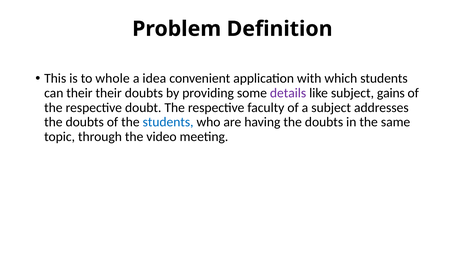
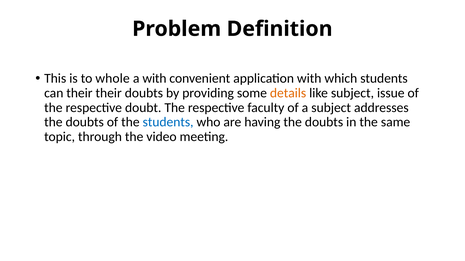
a idea: idea -> with
details colour: purple -> orange
gains: gains -> issue
